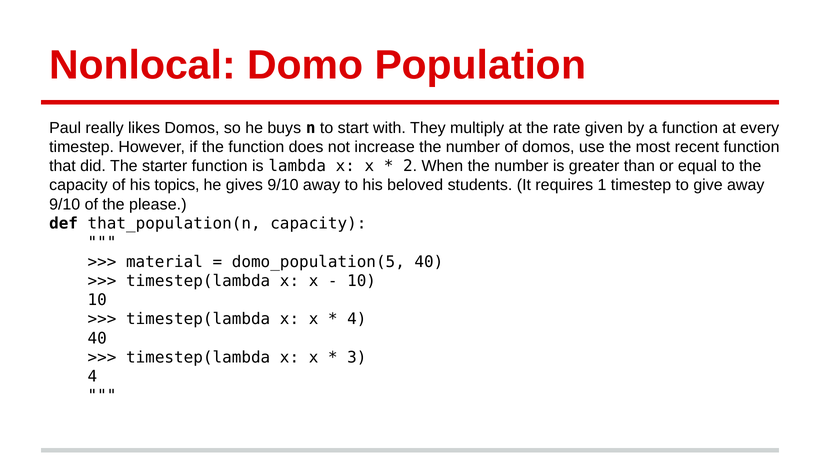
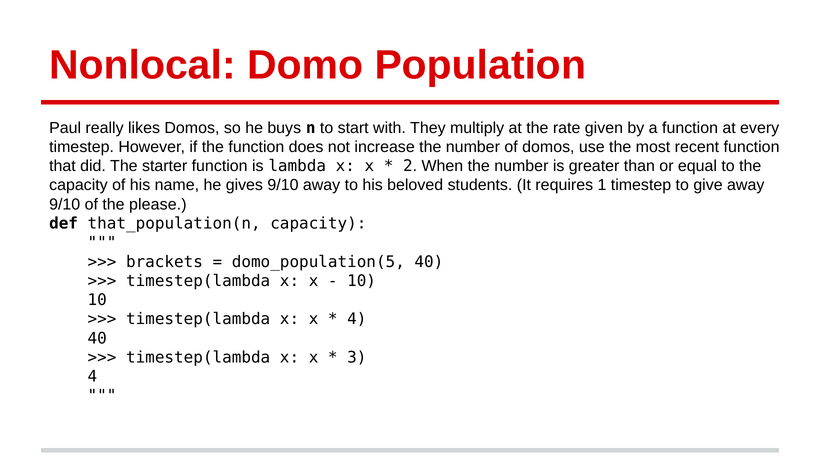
topics: topics -> name
material: material -> brackets
